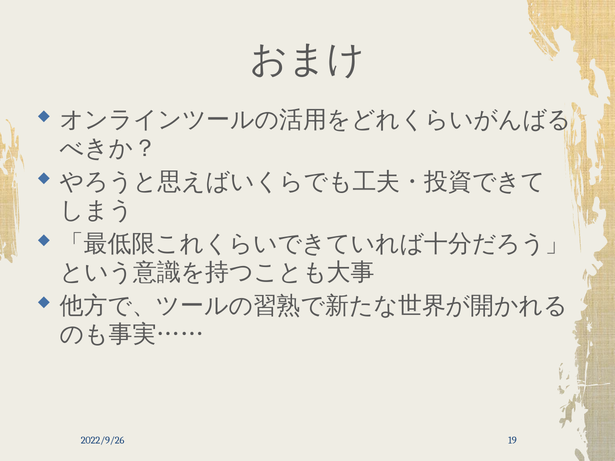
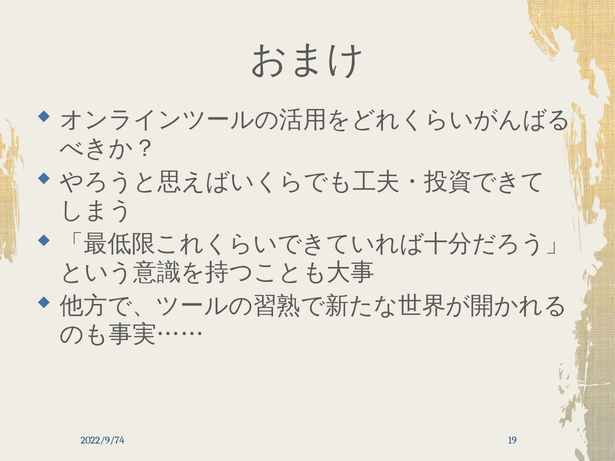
2022/9/26: 2022/9/26 -> 2022/9/74
